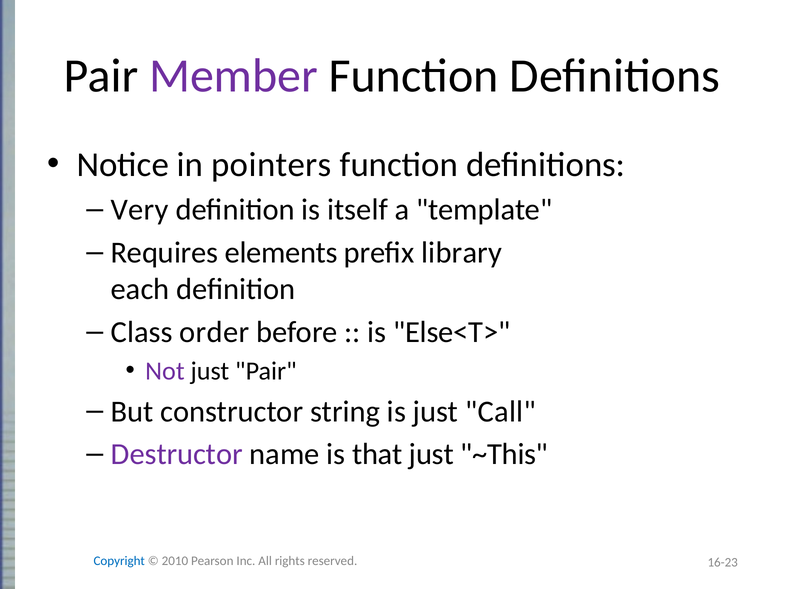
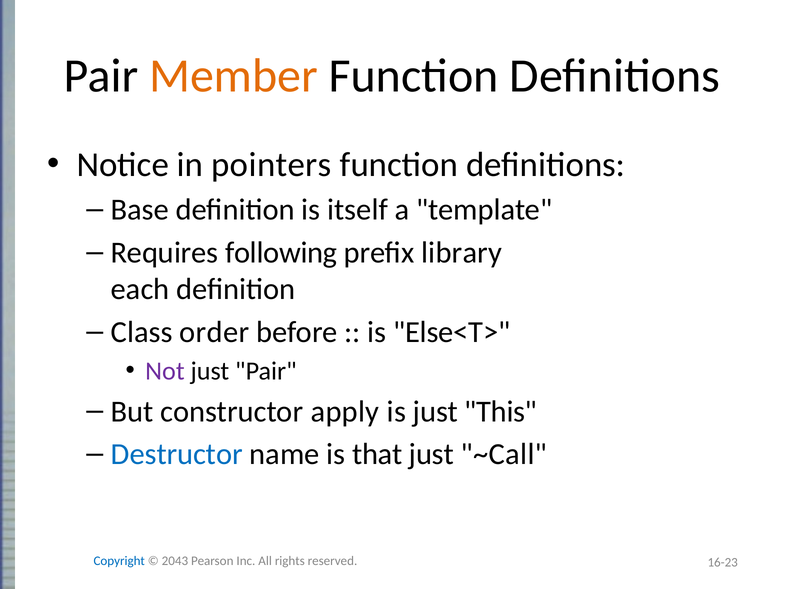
Member colour: purple -> orange
Very: Very -> Base
elements: elements -> following
string: string -> apply
Call: Call -> This
Destructor colour: purple -> blue
~This: ~This -> ~Call
2010: 2010 -> 2043
